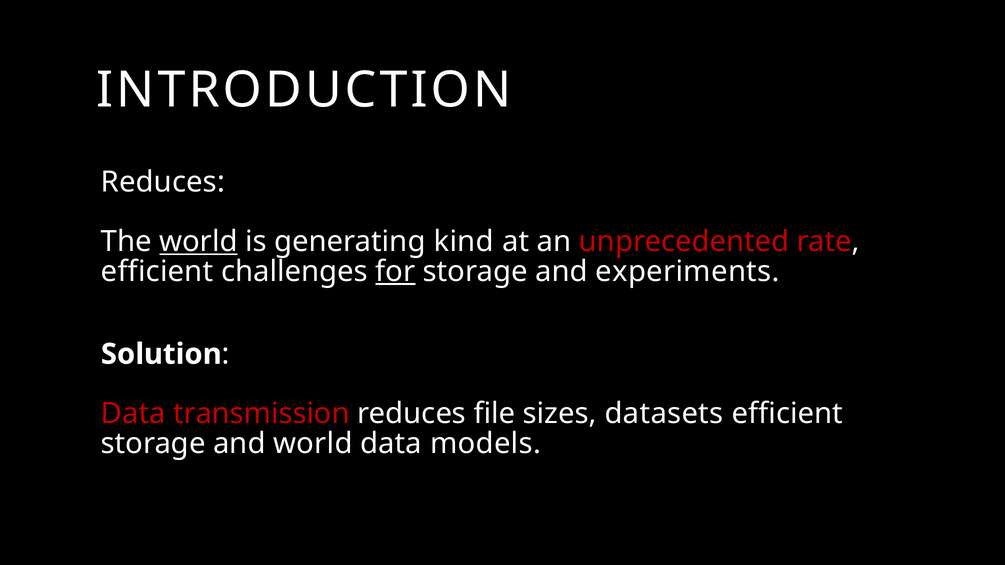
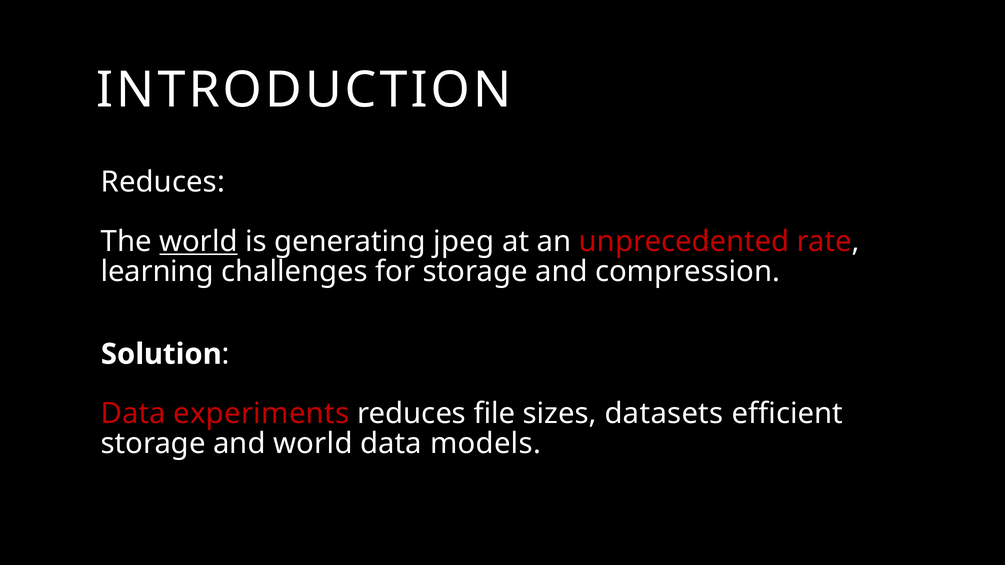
kind: kind -> jpeg
efficient at (157, 272): efficient -> learning
for underline: present -> none
experiments: experiments -> compression
transmission: transmission -> experiments
